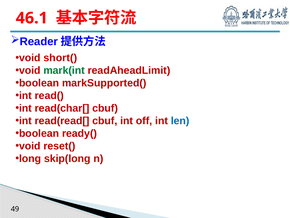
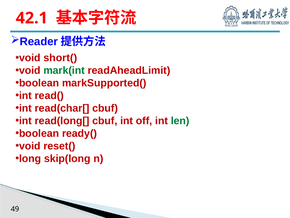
46.1: 46.1 -> 42.1
read(read[: read(read[ -> read(long[
len colour: blue -> green
